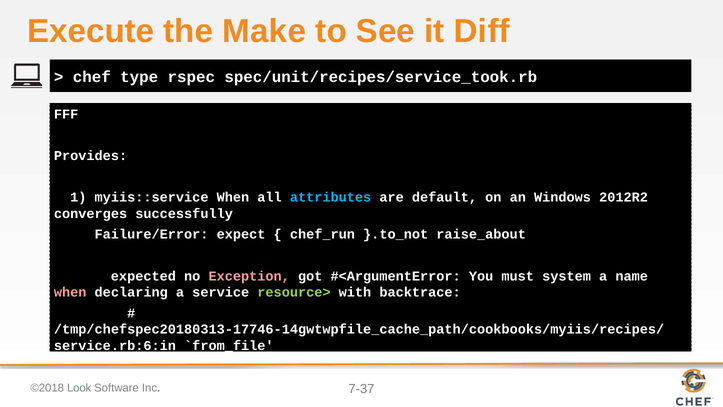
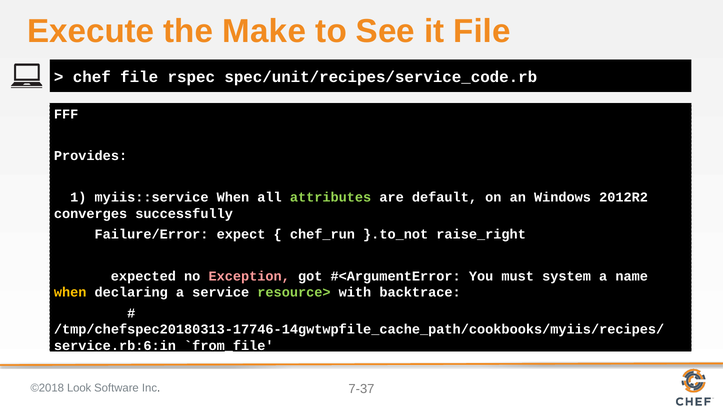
it Diff: Diff -> File
chef type: type -> file
spec/unit/recipes/service_took.rb: spec/unit/recipes/service_took.rb -> spec/unit/recipes/service_code.rb
attributes colour: light blue -> light green
raise_about: raise_about -> raise_right
when at (70, 292) colour: pink -> yellow
